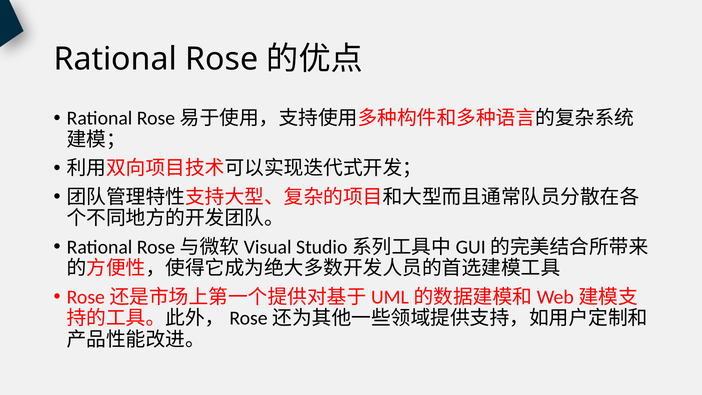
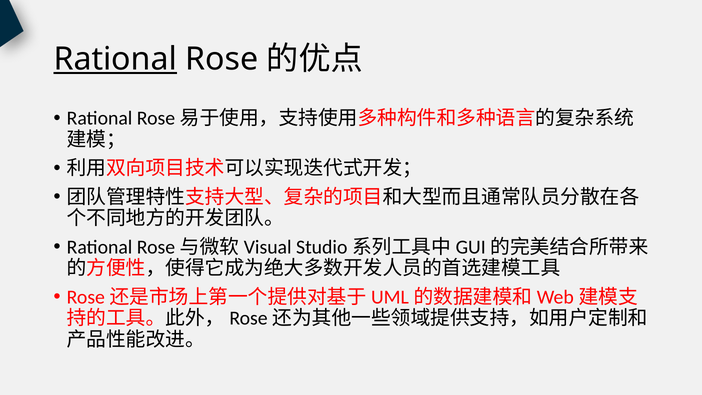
Rational at (115, 59) underline: none -> present
